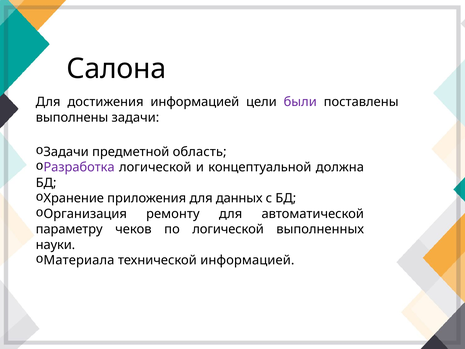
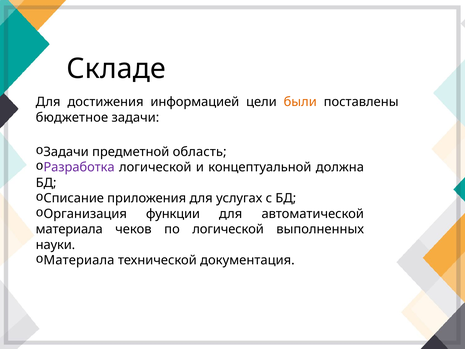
Салона: Салона -> Складе
были colour: purple -> orange
выполнены: выполнены -> бюджетное
Хранение: Хранение -> Списание
данных: данных -> услугах
ремонту: ремонту -> функции
параметру at (69, 229): параметру -> материала
технической информацией: информацией -> документация
